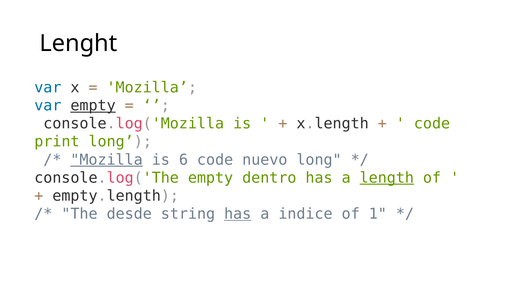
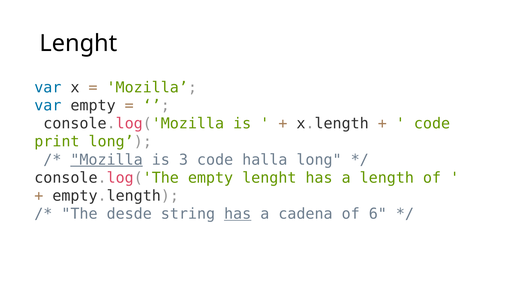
empty at (93, 106) underline: present -> none
6: 6 -> 3
nuevo: nuevo -> halla
empty dentro: dentro -> lenght
length underline: present -> none
indice: indice -> cadena
1: 1 -> 6
